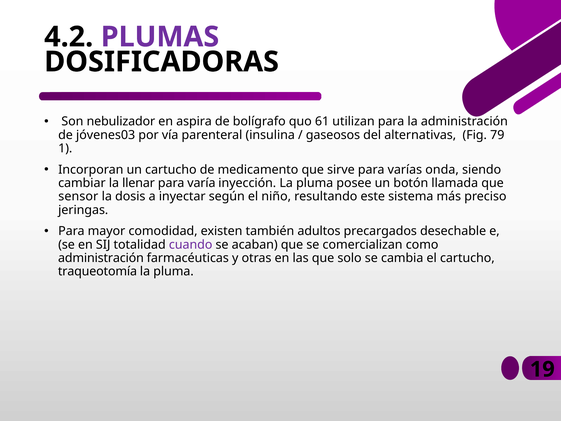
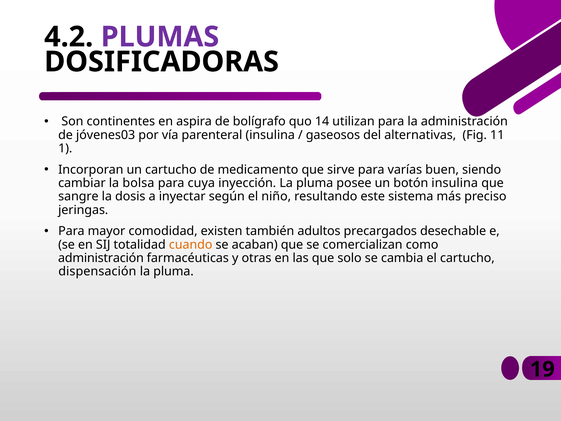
nebulizador: nebulizador -> continentes
61: 61 -> 14
79: 79 -> 11
onda: onda -> buen
llenar: llenar -> bolsa
varía: varía -> cuya
botón llamada: llamada -> insulina
sensor: sensor -> sangre
cuando colour: purple -> orange
traqueotomía: traqueotomía -> dispensación
